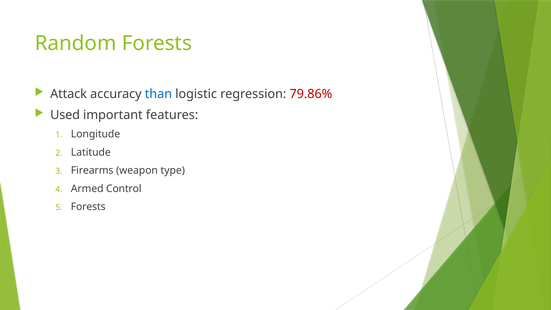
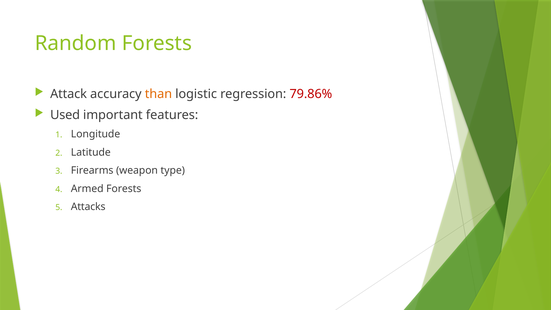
than colour: blue -> orange
Armed Control: Control -> Forests
Forests at (88, 207): Forests -> Attacks
